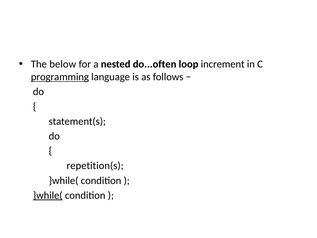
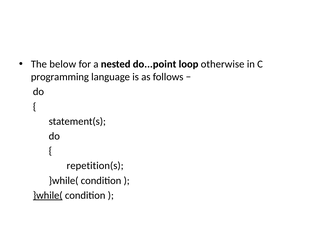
do...often: do...often -> do...point
increment: increment -> otherwise
programming underline: present -> none
